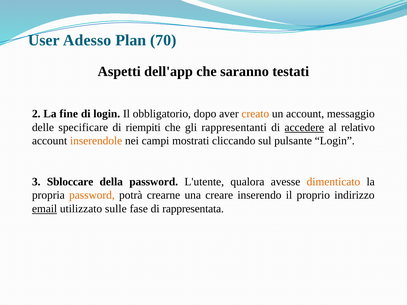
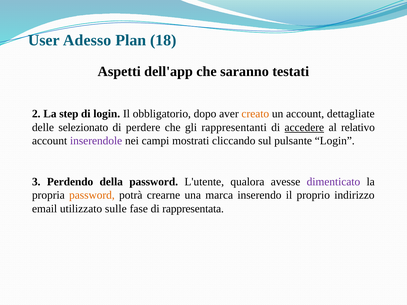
70: 70 -> 18
fine: fine -> step
messaggio: messaggio -> dettagliate
specificare: specificare -> selezionato
riempiti: riempiti -> perdere
inserendole colour: orange -> purple
Sbloccare: Sbloccare -> Perdendo
dimenticato colour: orange -> purple
creare: creare -> marca
email underline: present -> none
